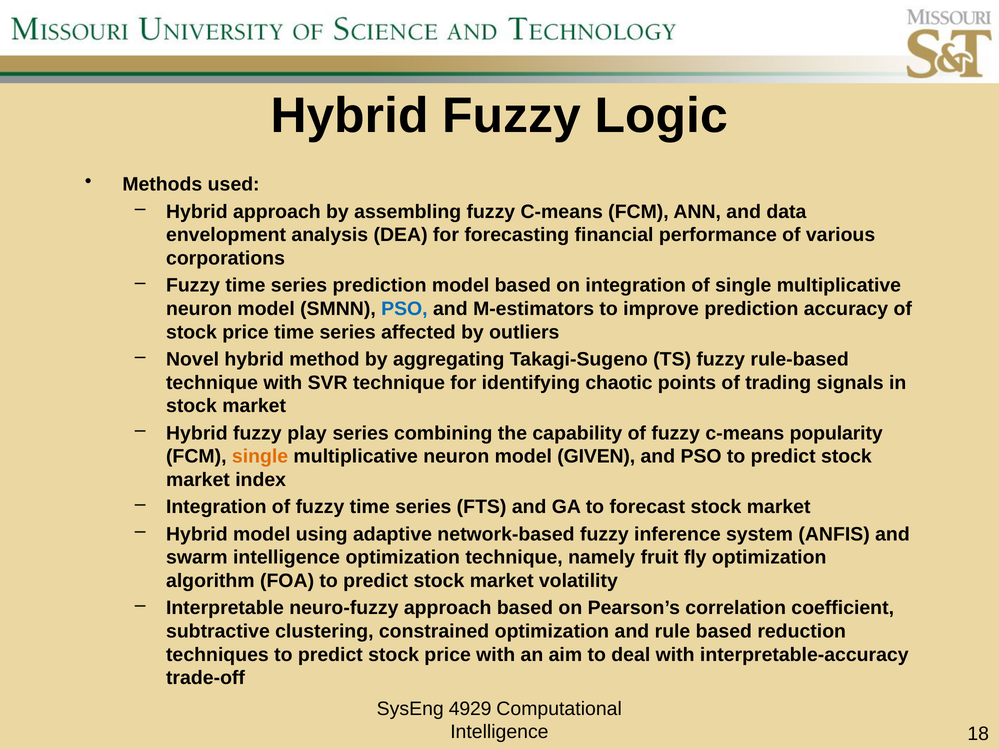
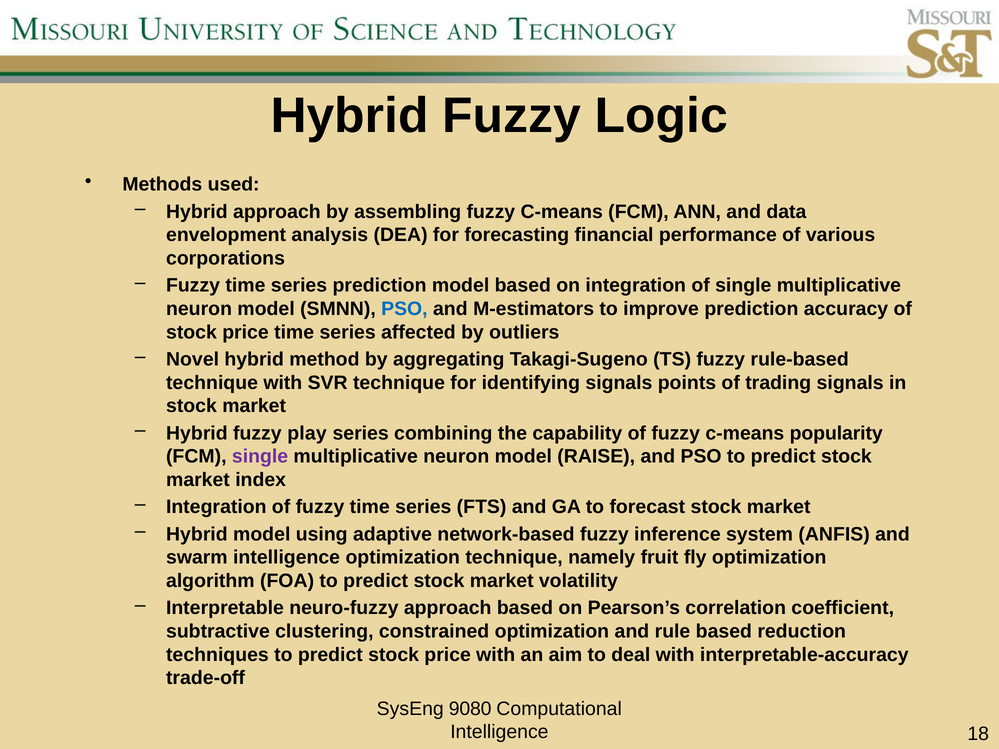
identifying chaotic: chaotic -> signals
single at (260, 457) colour: orange -> purple
GIVEN: GIVEN -> RAISE
4929: 4929 -> 9080
